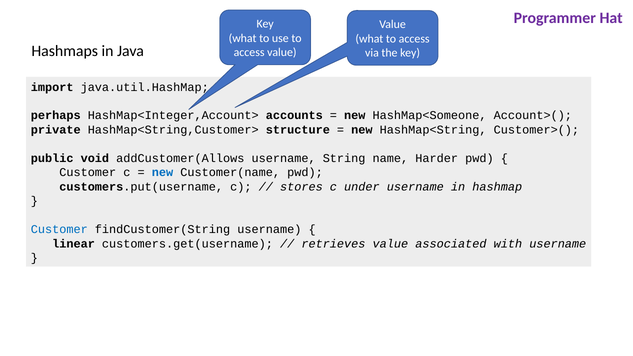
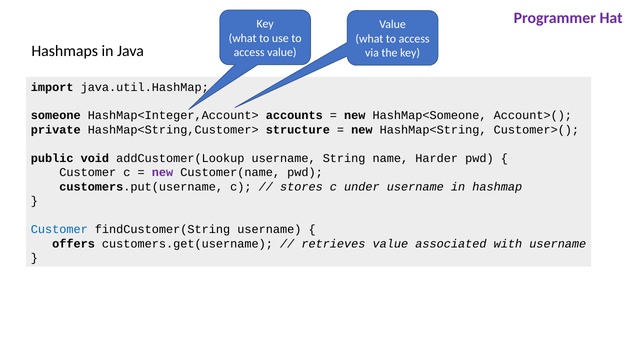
perhaps: perhaps -> someone
addCustomer(Allows: addCustomer(Allows -> addCustomer(Lookup
new at (163, 173) colour: blue -> purple
linear: linear -> offers
